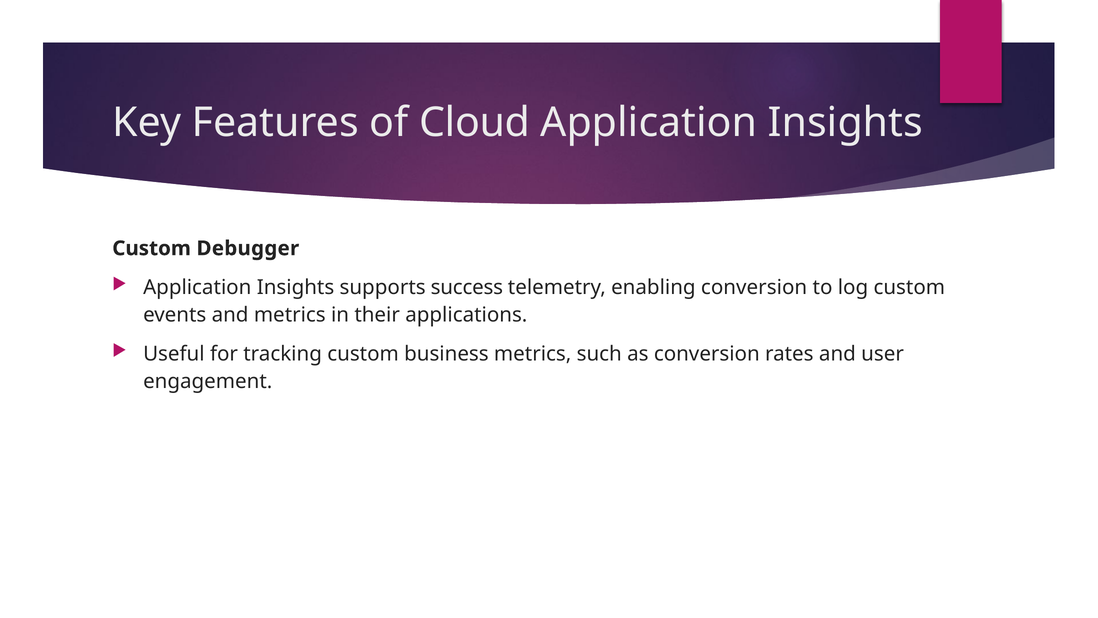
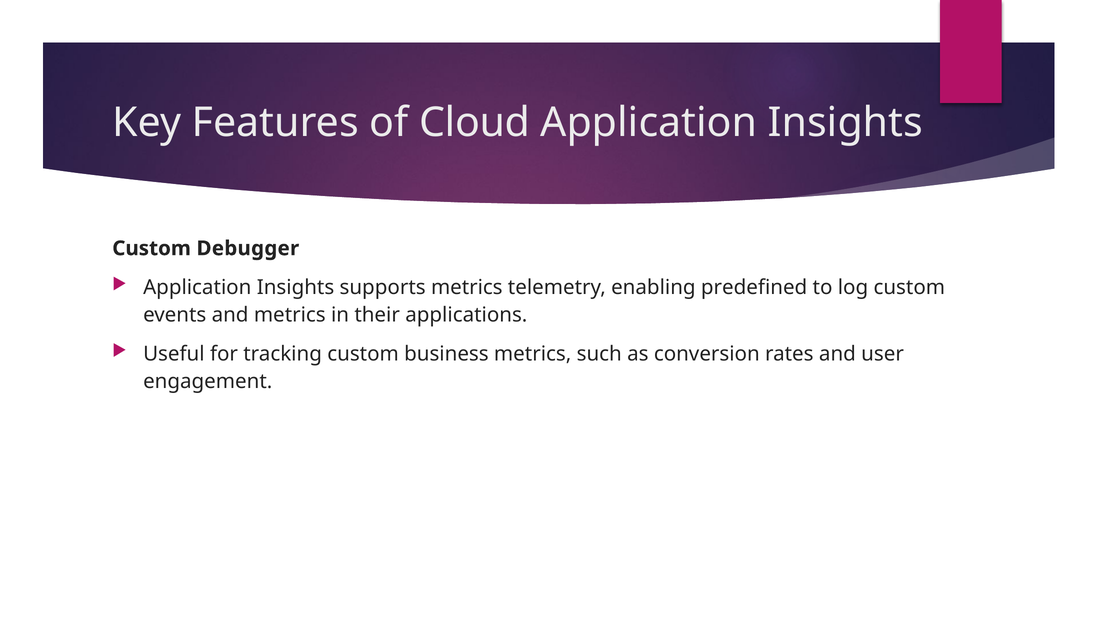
supports success: success -> metrics
enabling conversion: conversion -> predefined
